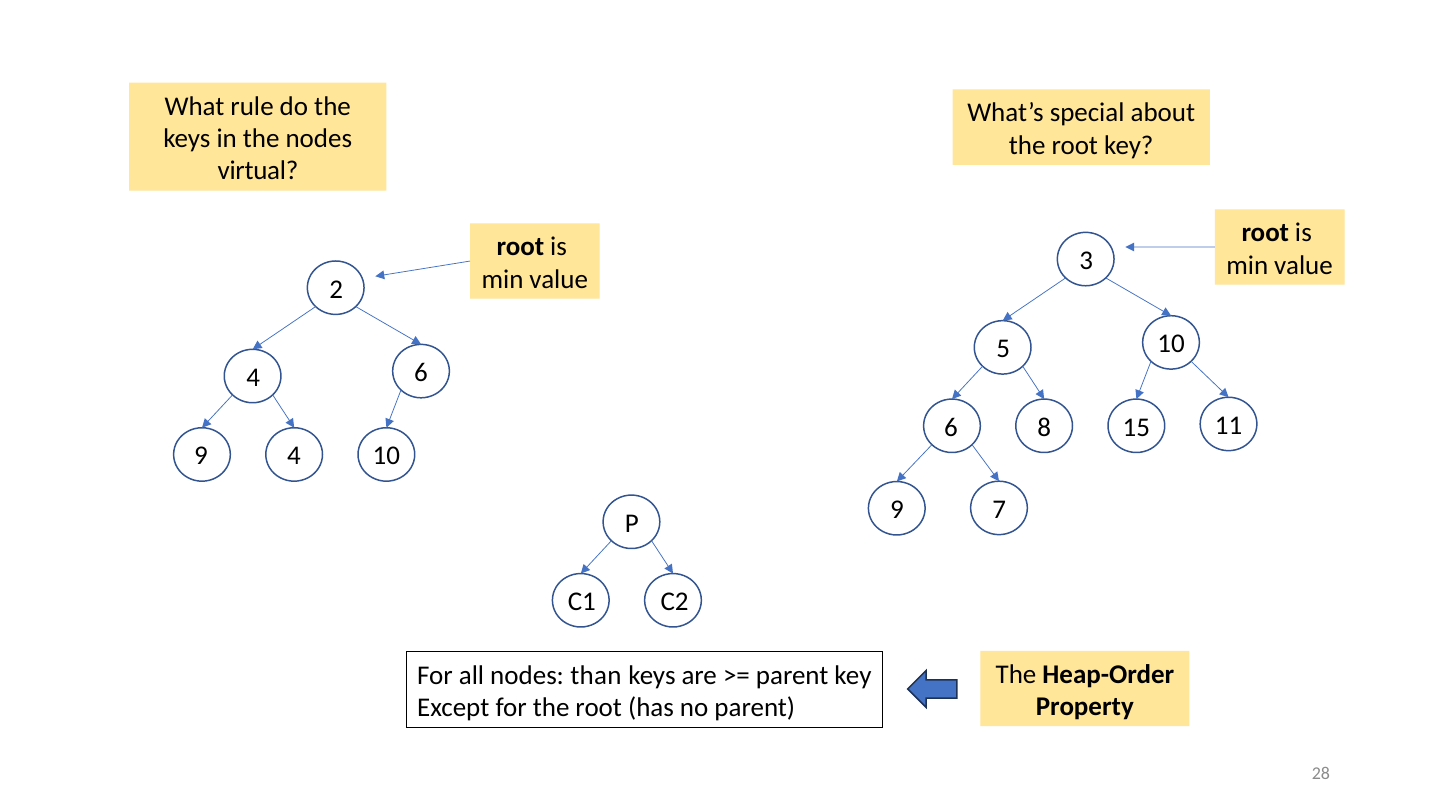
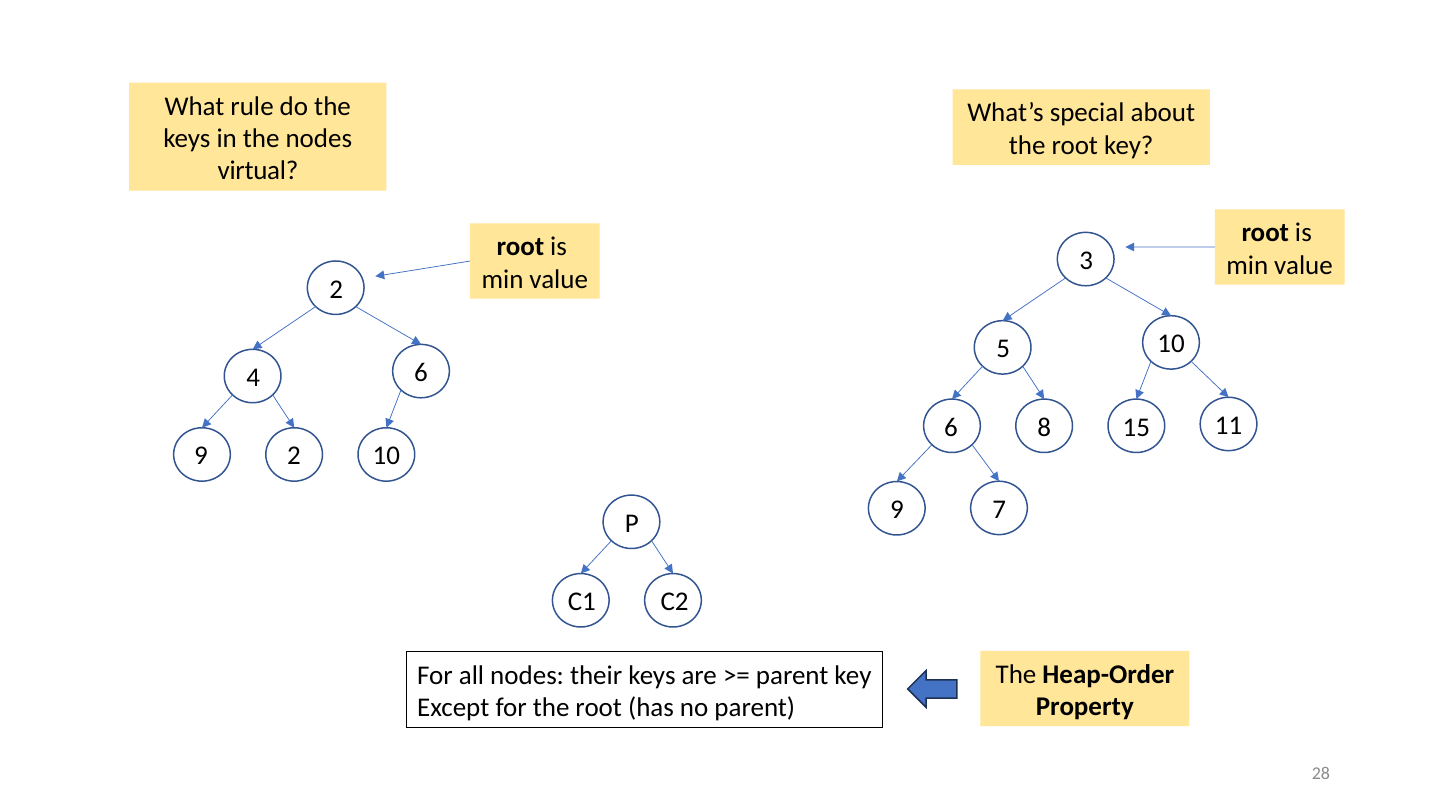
9 4: 4 -> 2
than: than -> their
